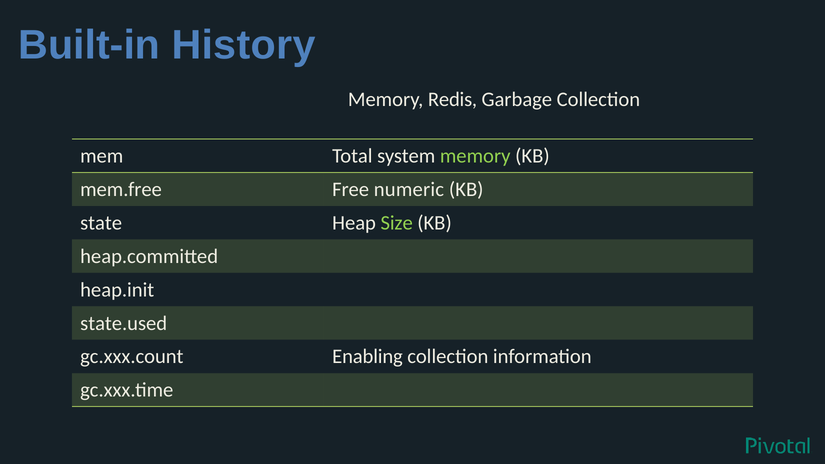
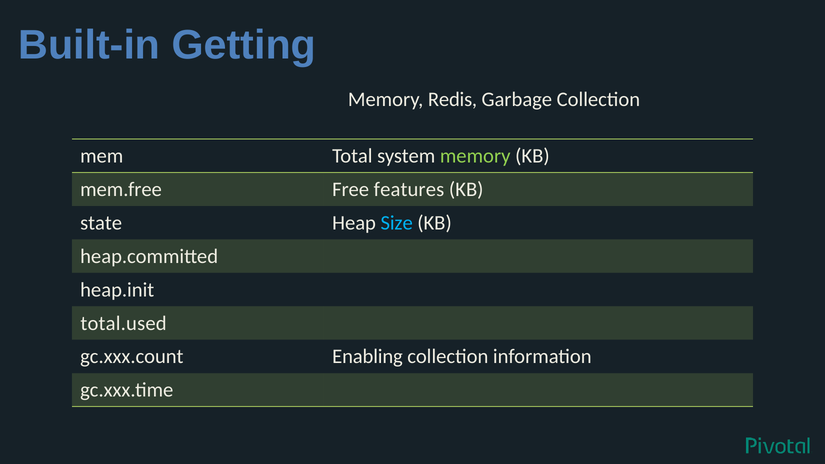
History: History -> Getting
numeric: numeric -> features
Size colour: light green -> light blue
state.used: state.used -> total.used
